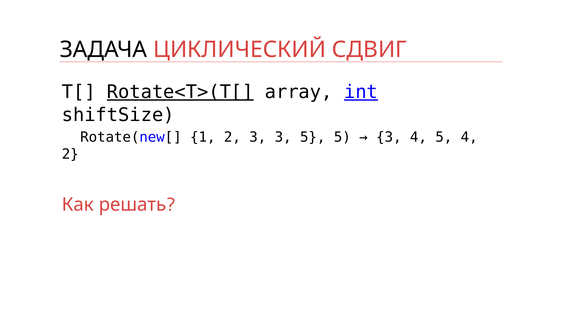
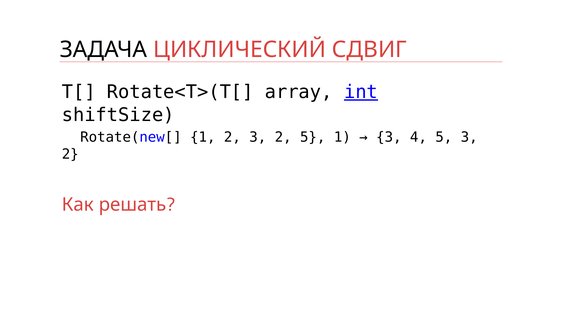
Rotate<T>(T[ underline: present -> none
2 3 3: 3 -> 2
5 5: 5 -> 1
5 4: 4 -> 3
